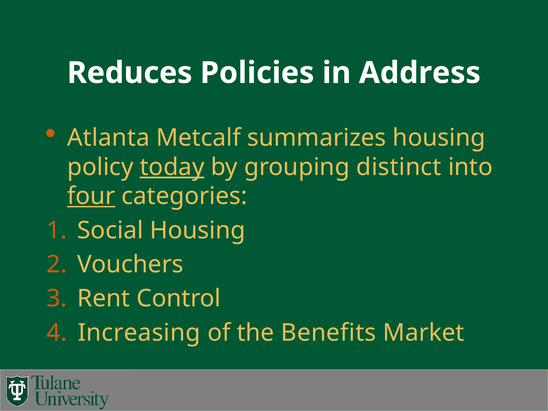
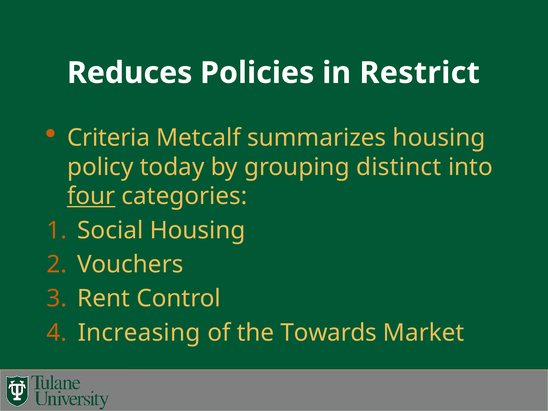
Address: Address -> Restrict
Atlanta: Atlanta -> Criteria
today underline: present -> none
Benefits: Benefits -> Towards
